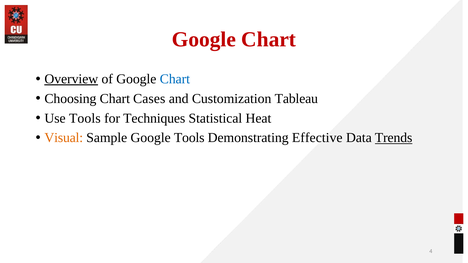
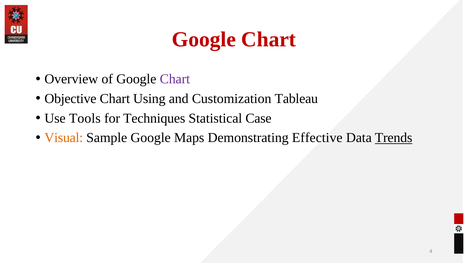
Overview underline: present -> none
Chart at (175, 79) colour: blue -> purple
Choosing: Choosing -> Objective
Cases: Cases -> Using
Heat: Heat -> Case
Google Tools: Tools -> Maps
